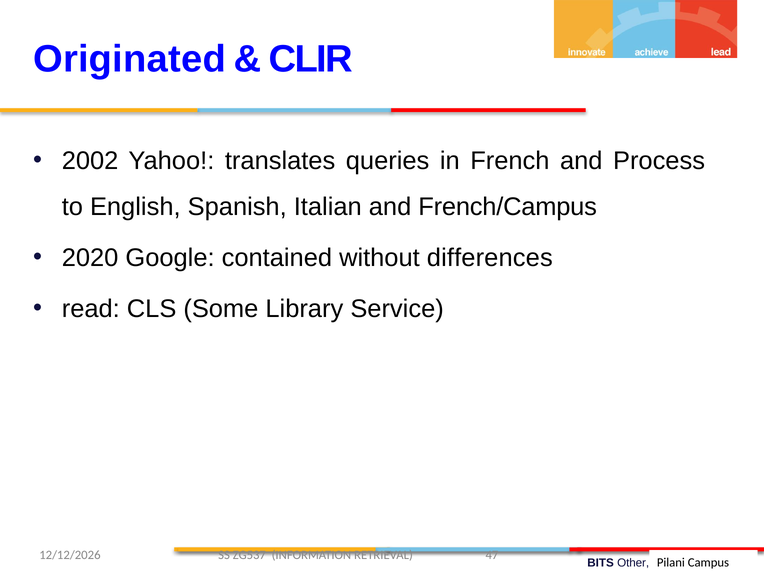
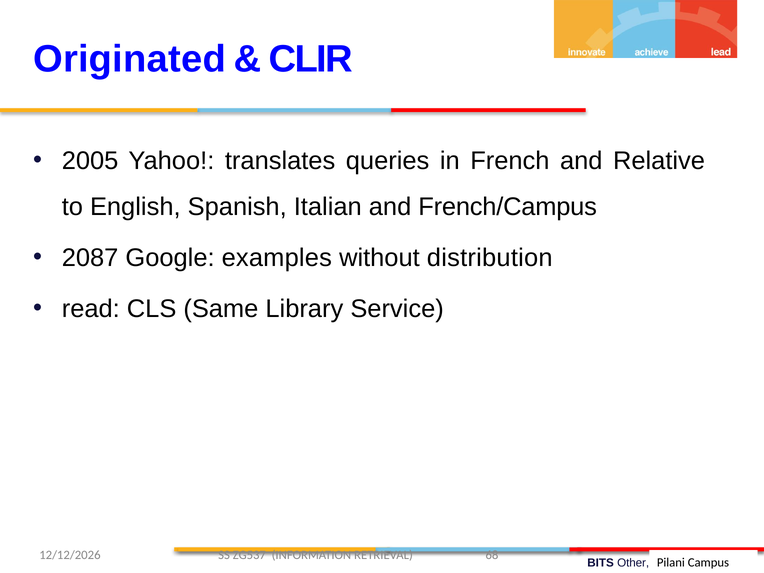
2002: 2002 -> 2005
Process: Process -> Relative
2020: 2020 -> 2087
contained: contained -> examples
differences: differences -> distribution
Some: Some -> Same
47: 47 -> 68
